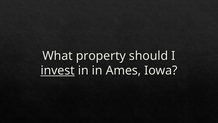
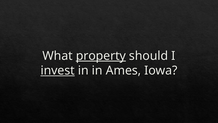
property underline: none -> present
